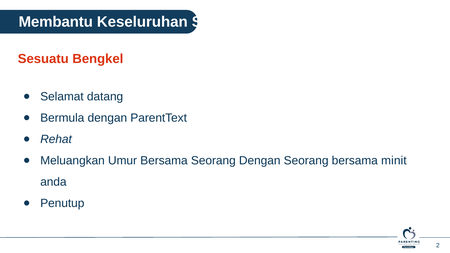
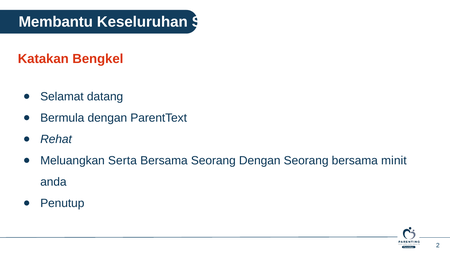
Sesuatu: Sesuatu -> Katakan
Umur: Umur -> Serta
